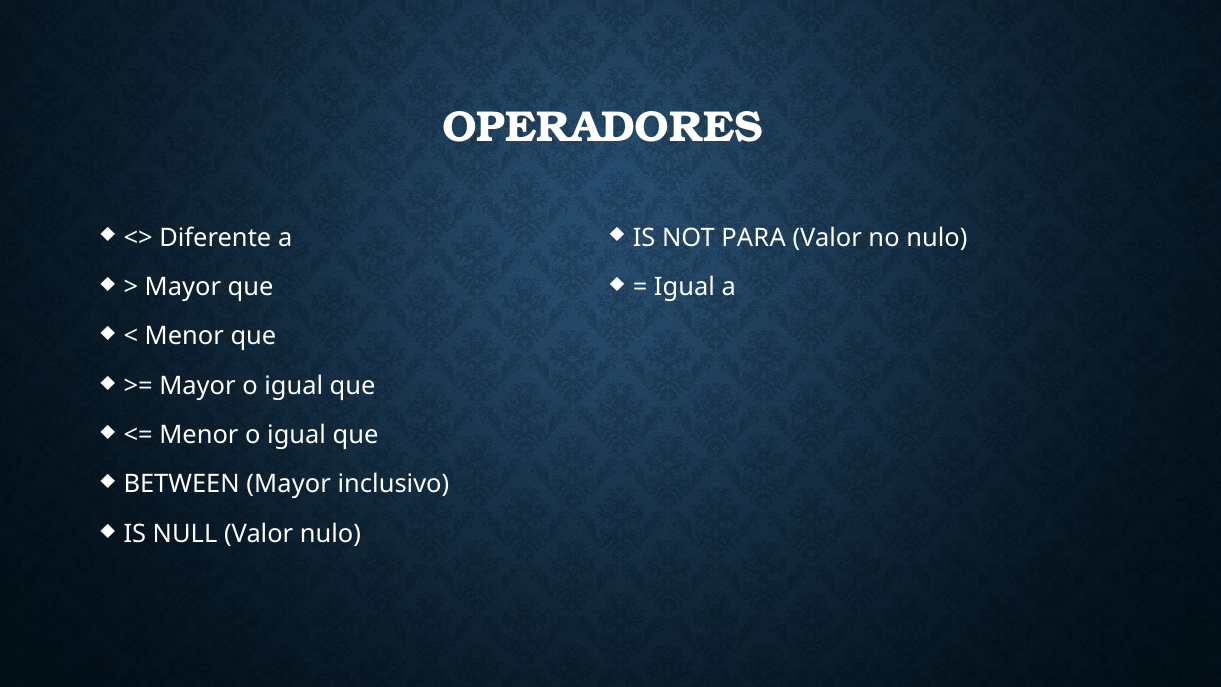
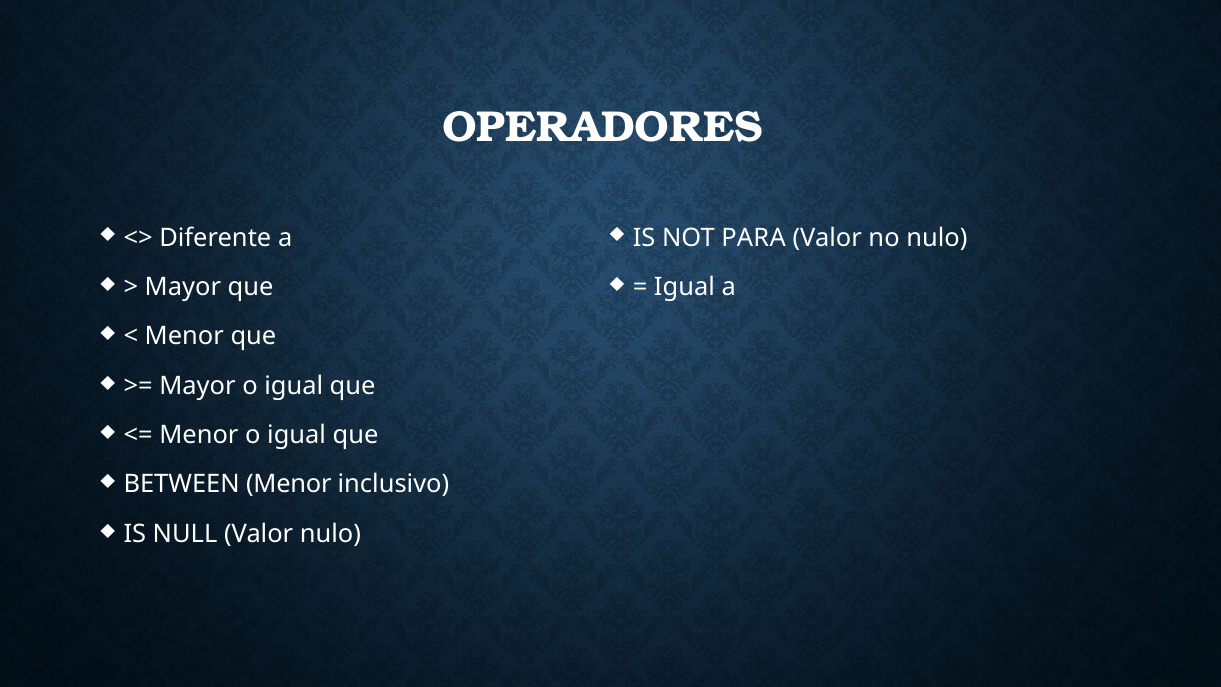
BETWEEN Mayor: Mayor -> Menor
